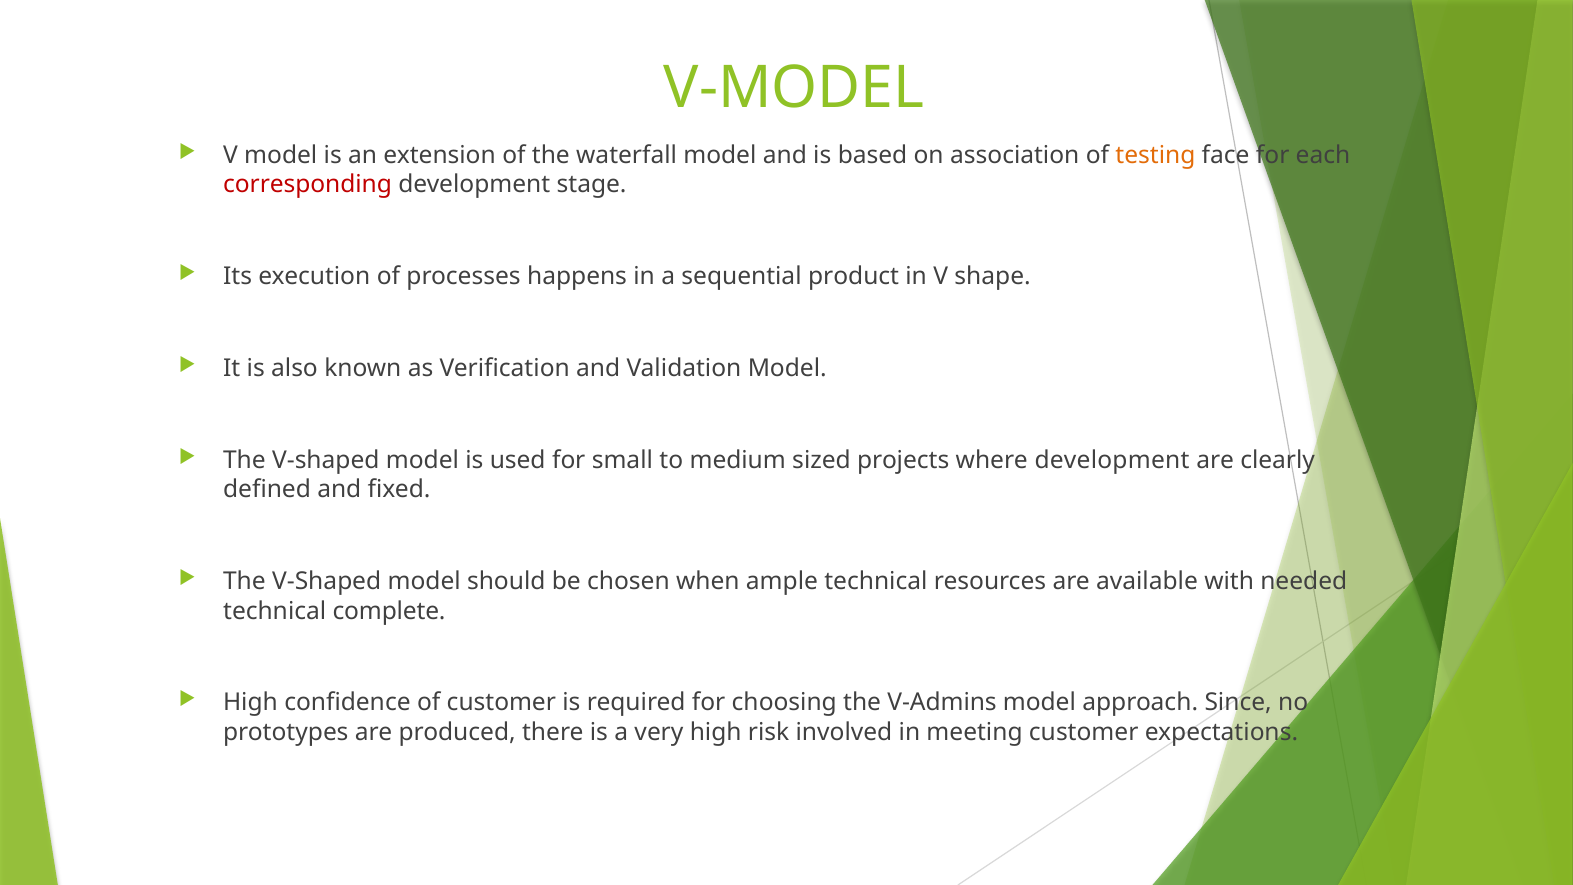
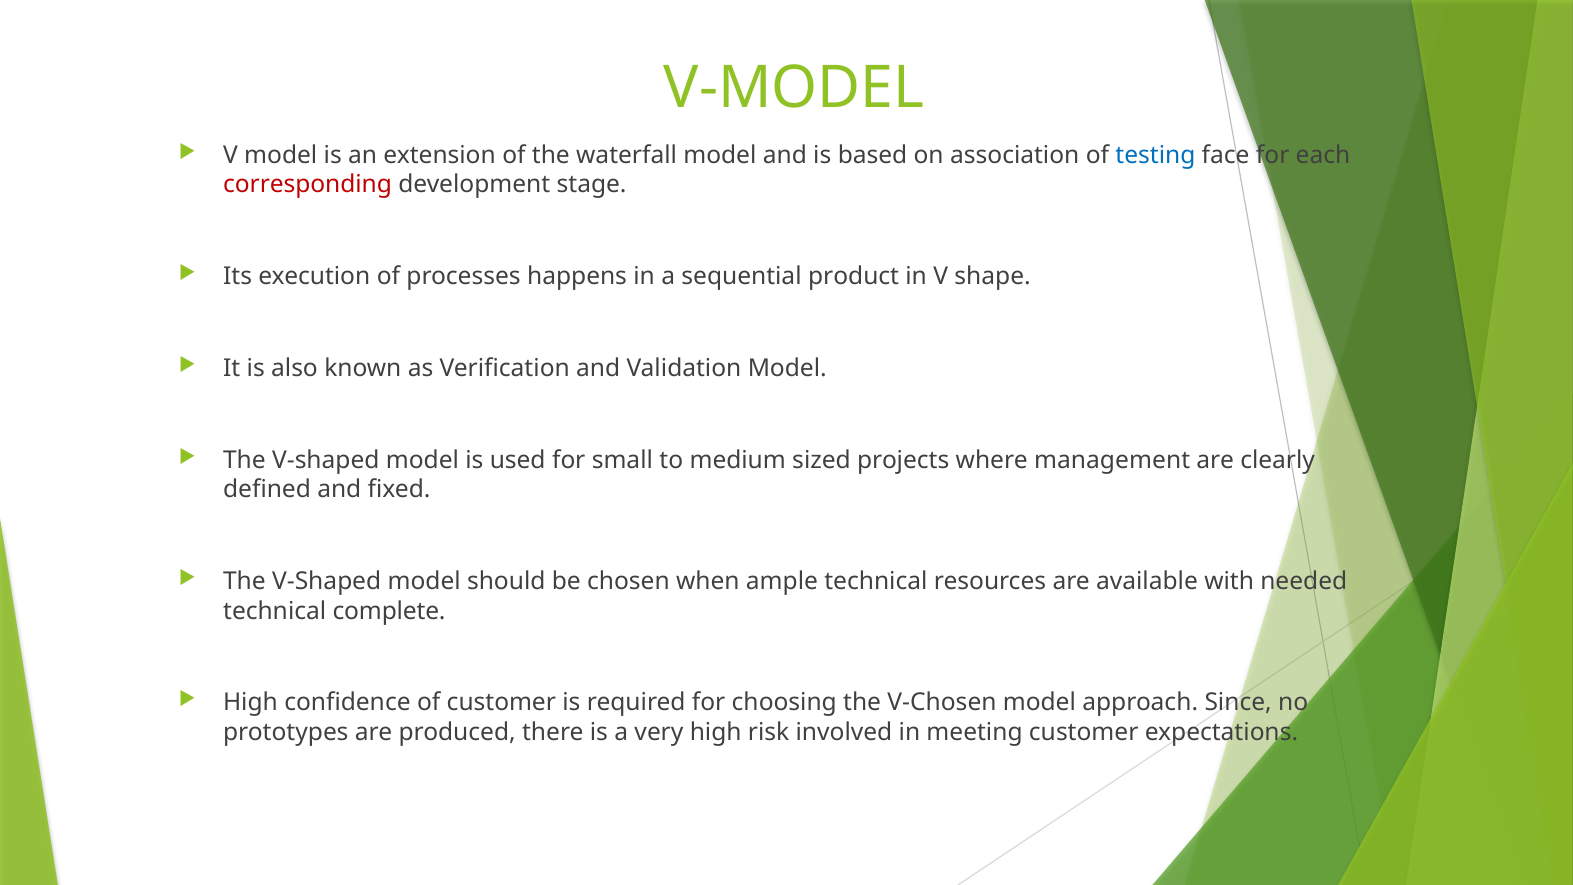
testing colour: orange -> blue
where development: development -> management
V-Admins: V-Admins -> V-Chosen
